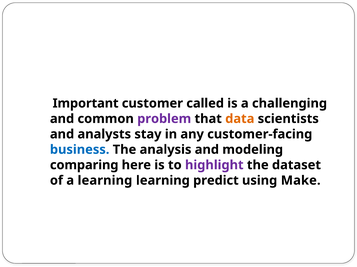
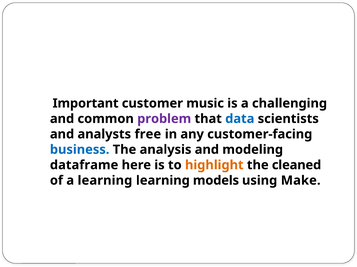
called: called -> music
data colour: orange -> blue
stay: stay -> free
comparing: comparing -> dataframe
highlight colour: purple -> orange
dataset: dataset -> cleaned
predict: predict -> models
